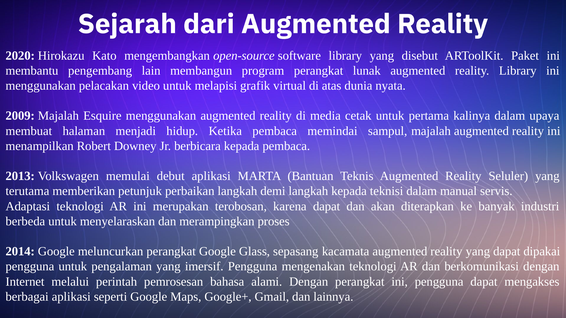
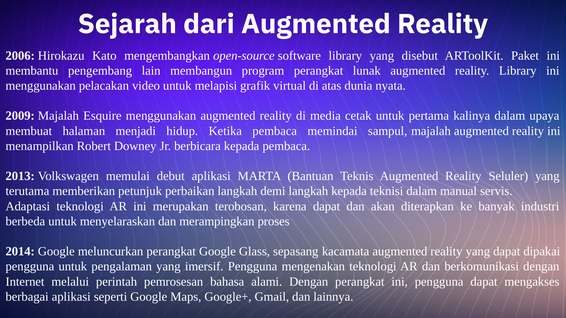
2020: 2020 -> 2006
